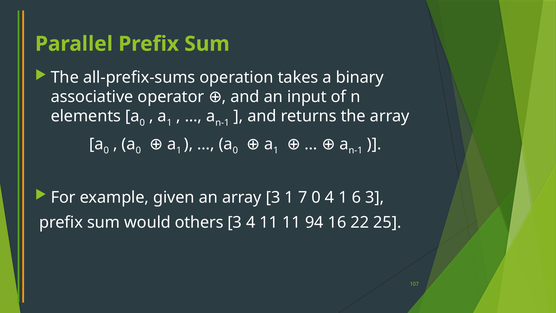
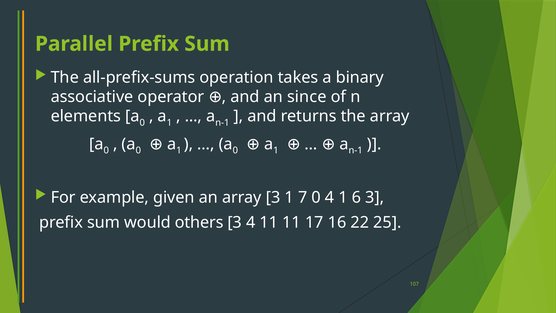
input: input -> since
94: 94 -> 17
